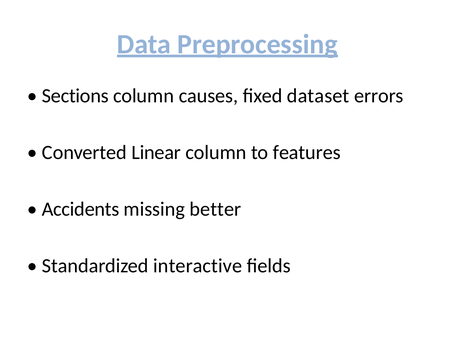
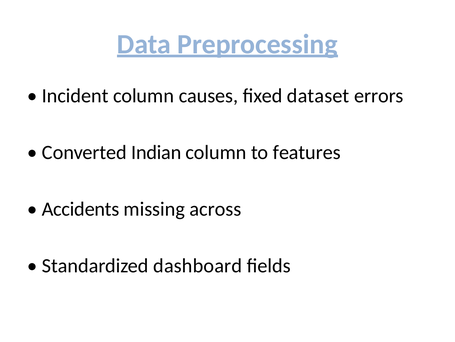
Sections: Sections -> Incident
Linear: Linear -> Indian
better: better -> across
interactive: interactive -> dashboard
